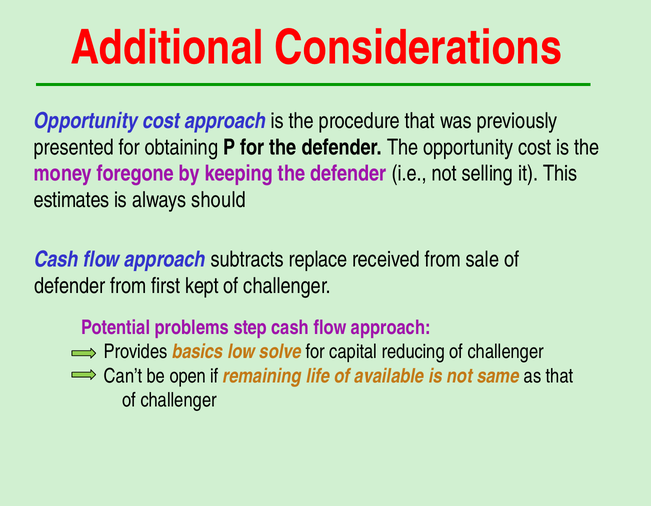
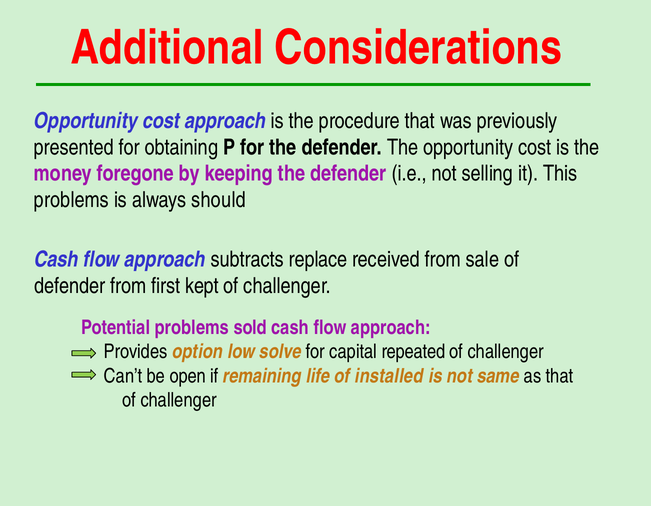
estimates at (72, 200): estimates -> problems
step: step -> sold
basics: basics -> option
reducing: reducing -> repeated
available: available -> installed
